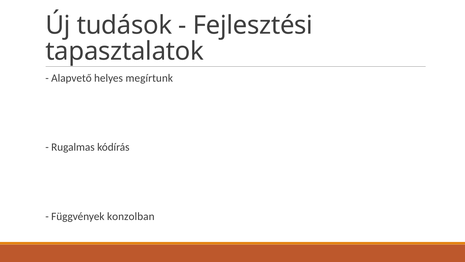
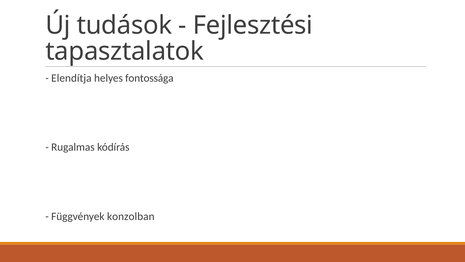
Alapvető: Alapvető -> Elendítja
megírtunk: megírtunk -> fontossága
